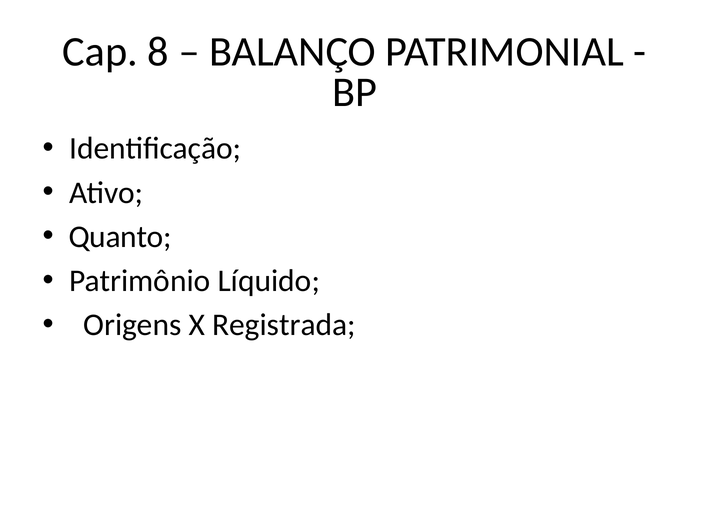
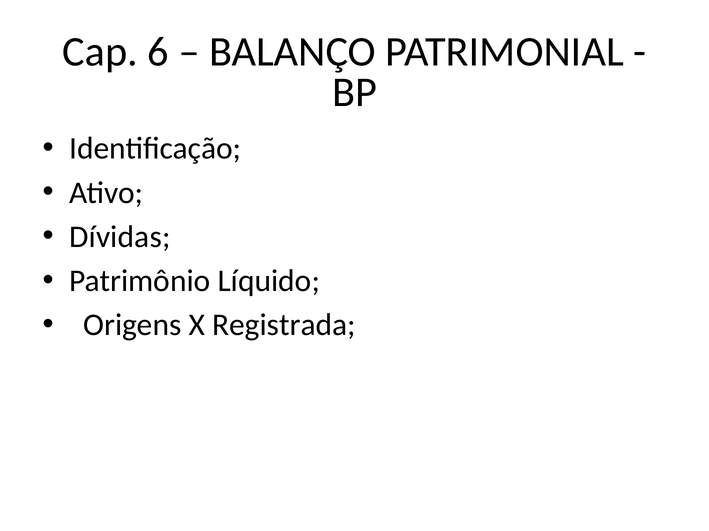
8: 8 -> 6
Quanto: Quanto -> Dívidas
